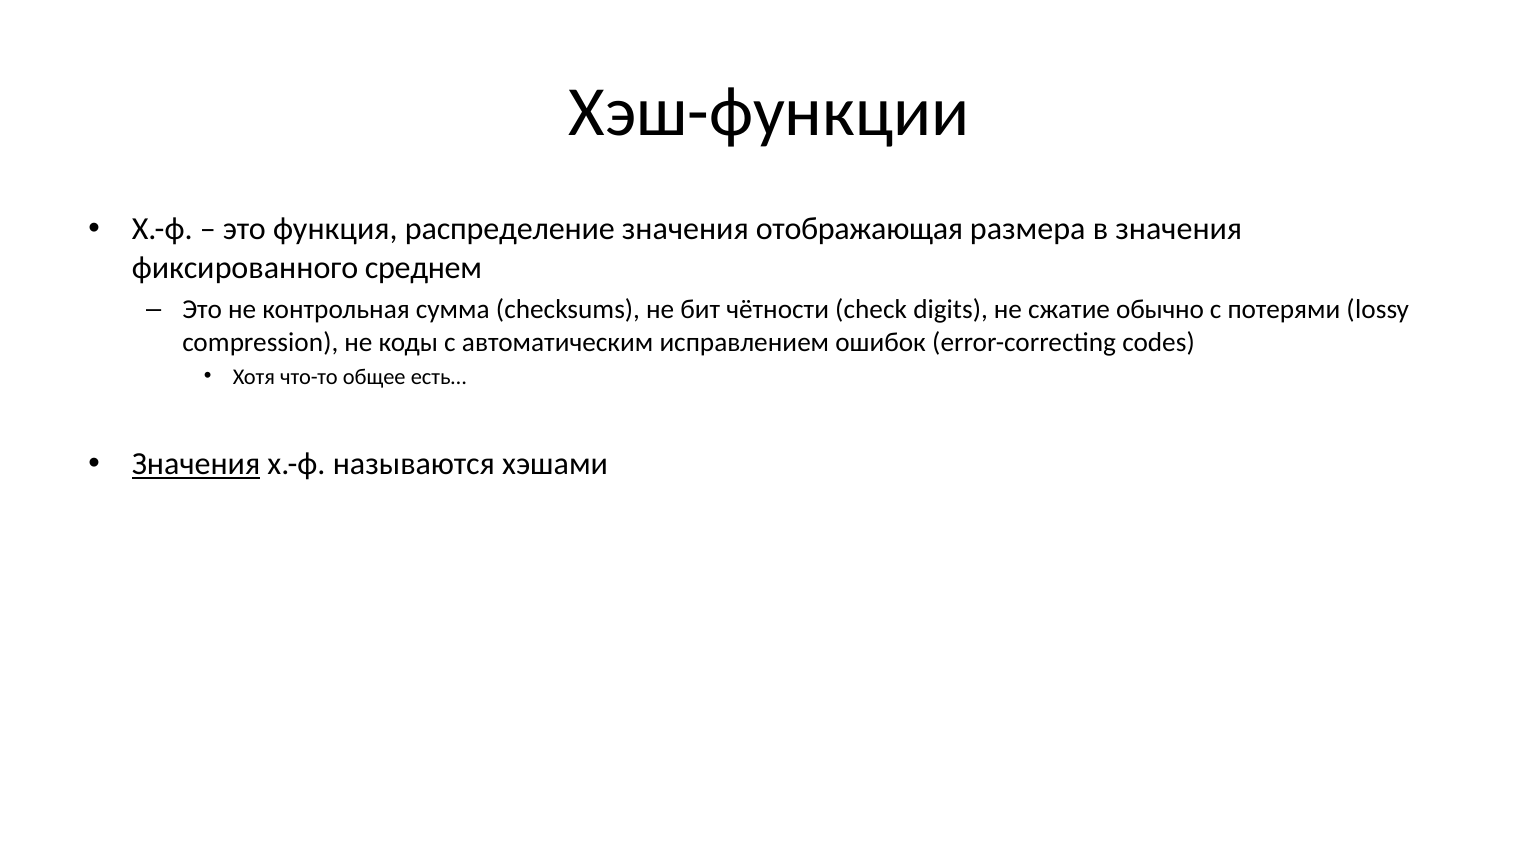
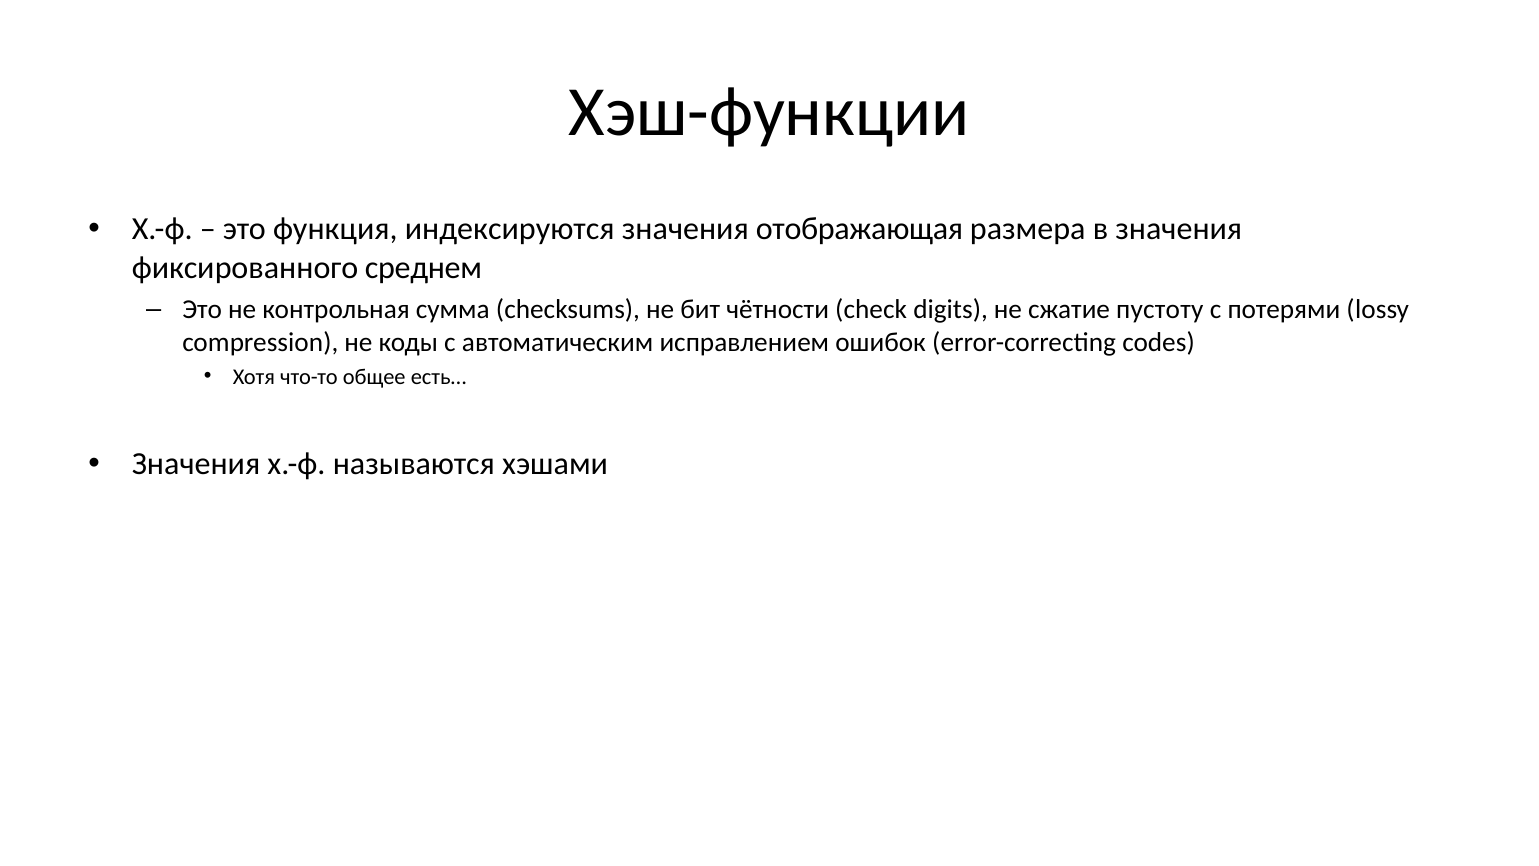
распределение: распределение -> индексируются
сжатие обычно: обычно -> пустоту
Значения at (196, 464) underline: present -> none
